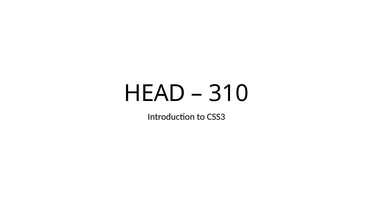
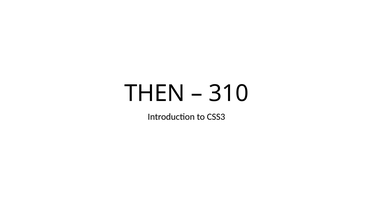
HEAD: HEAD -> THEN
